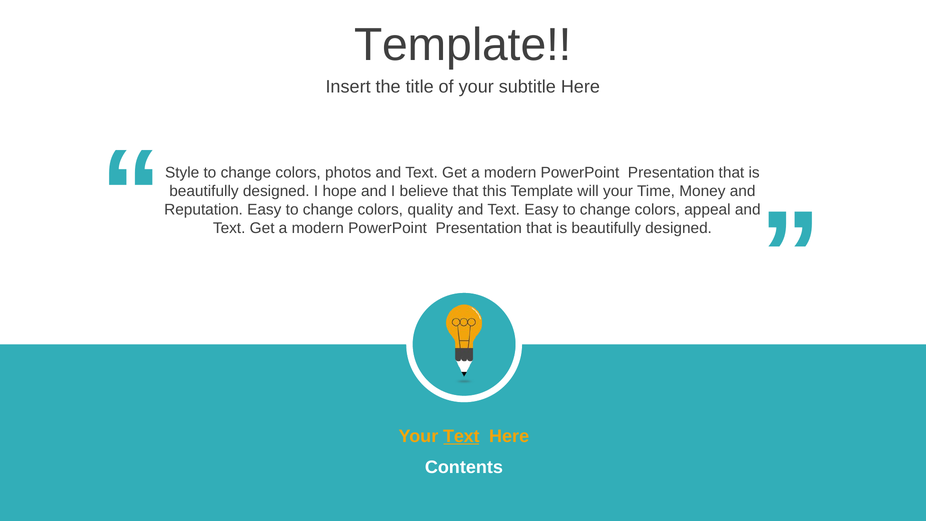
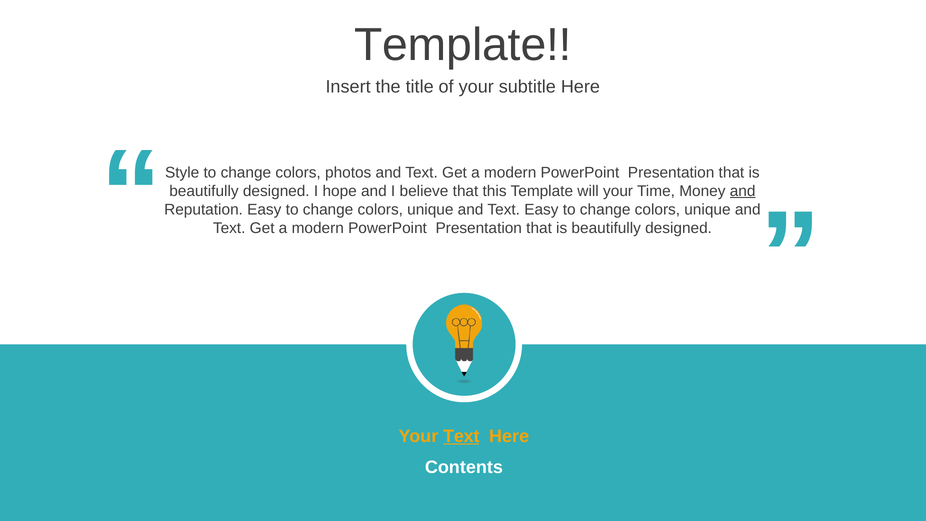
and at (743, 191) underline: none -> present
quality at (430, 209): quality -> unique
appeal at (707, 209): appeal -> unique
